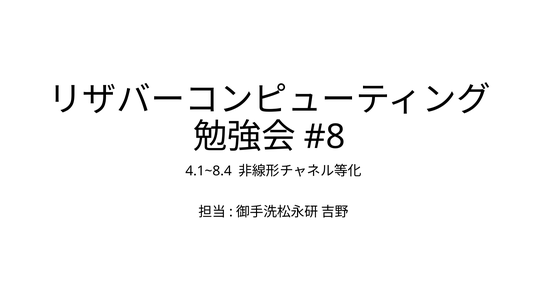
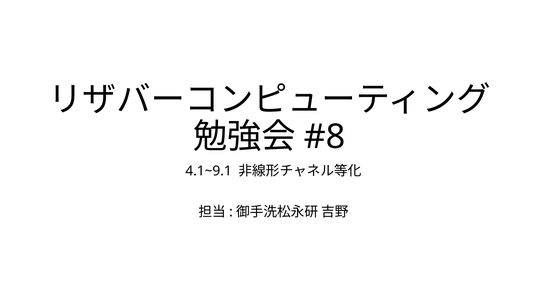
4.1~8.4: 4.1~8.4 -> 4.1~9.1
